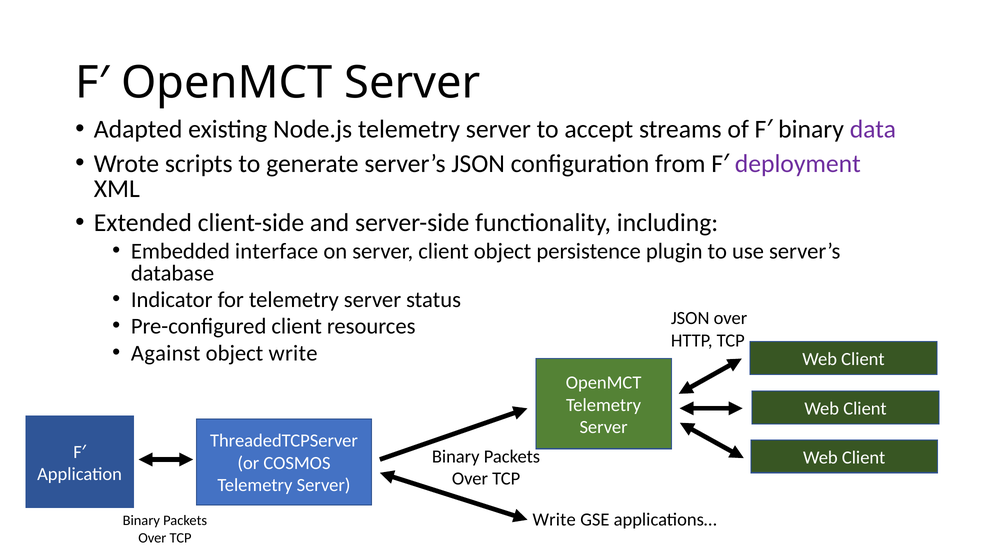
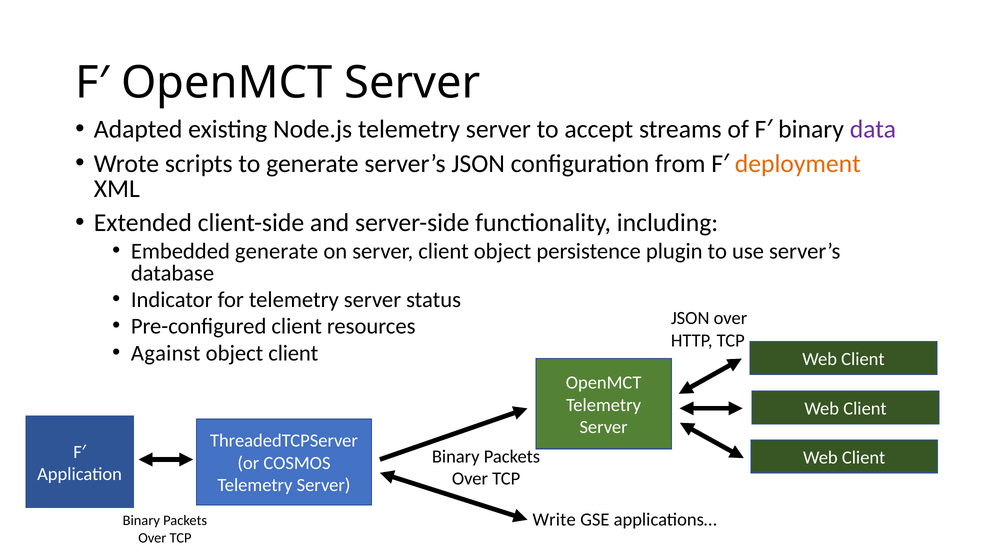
deployment colour: purple -> orange
Embedded interface: interface -> generate
object write: write -> client
